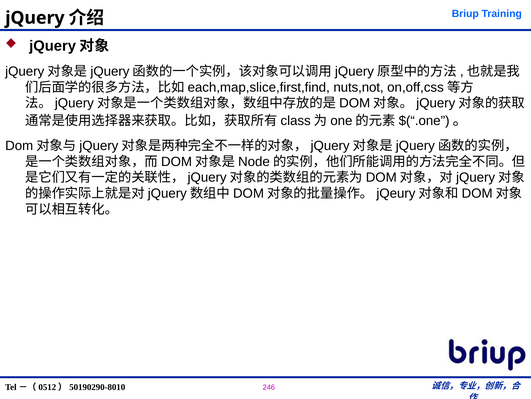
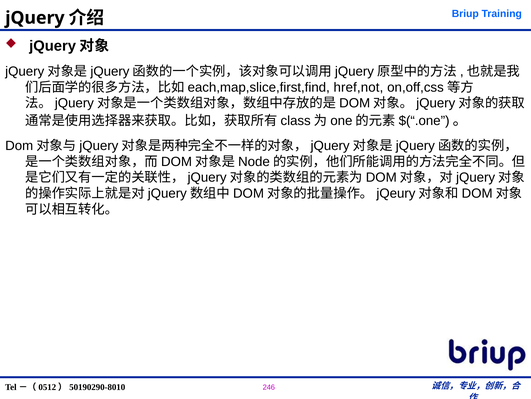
nuts,not: nuts,not -> href,not
